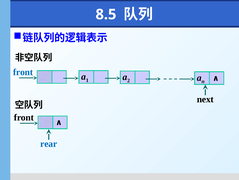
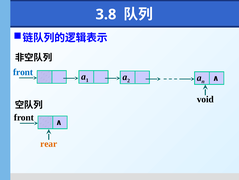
8.5: 8.5 -> 3.8
next: next -> void
rear colour: blue -> orange
